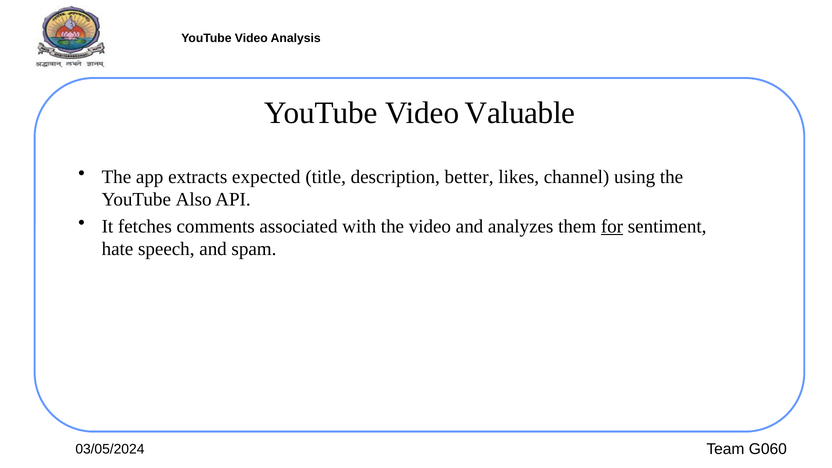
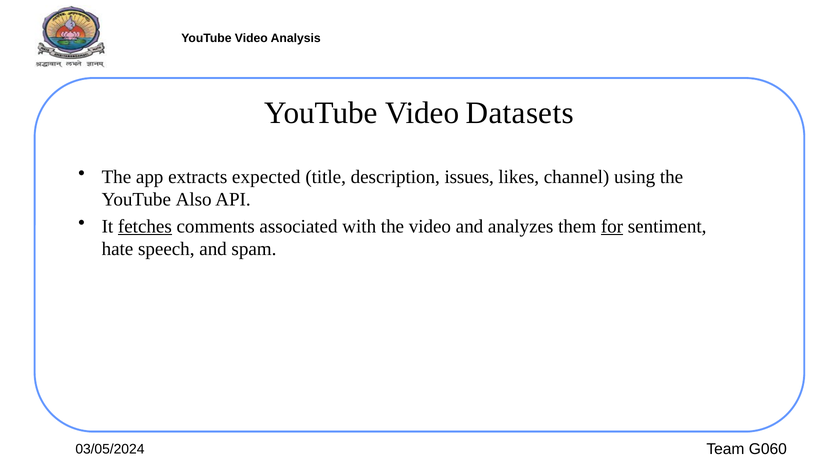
Valuable: Valuable -> Datasets
better: better -> issues
fetches underline: none -> present
